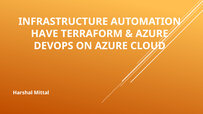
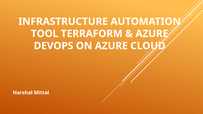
HAVE: HAVE -> TOOL
